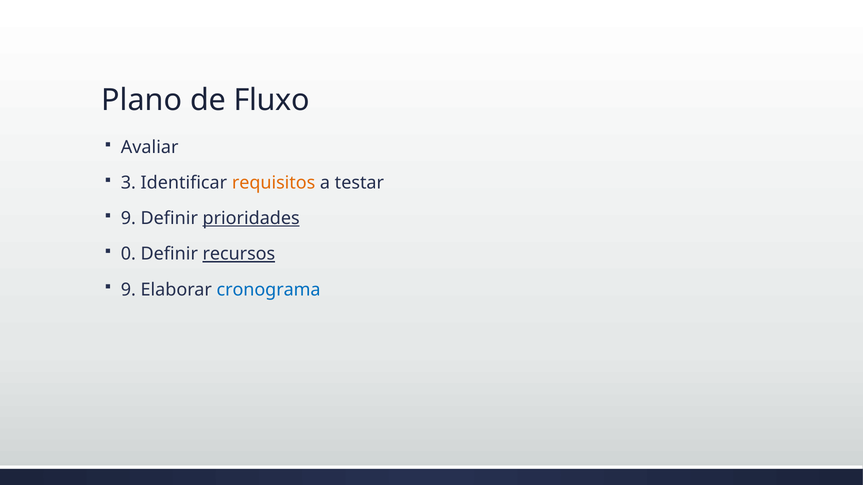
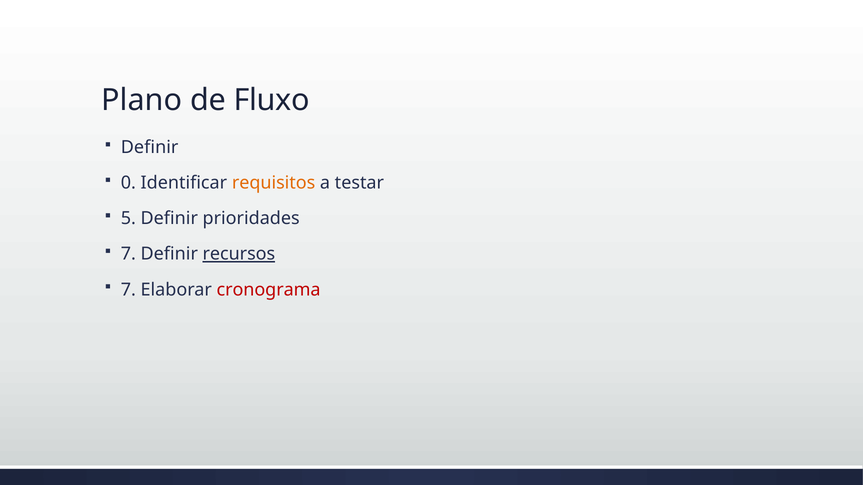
Avaliar at (150, 147): Avaliar -> Definir
3: 3 -> 0
9 at (128, 219): 9 -> 5
prioridades underline: present -> none
0 at (128, 254): 0 -> 7
9 at (128, 290): 9 -> 7
cronograma colour: blue -> red
